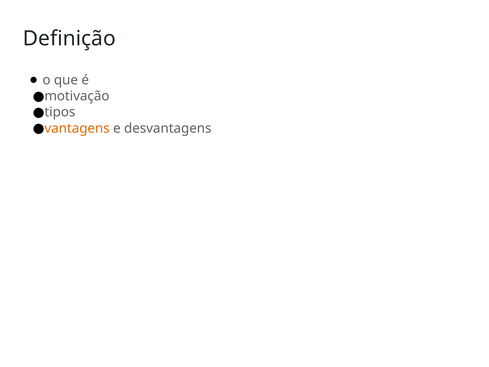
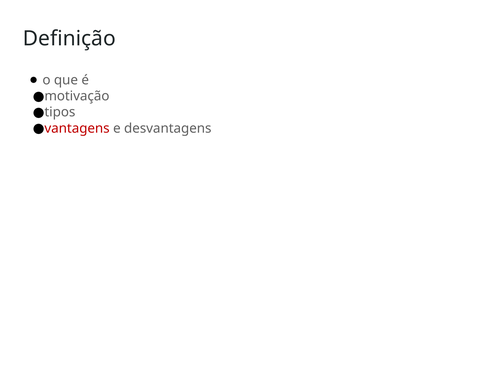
vantagens colour: orange -> red
